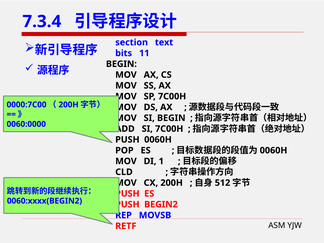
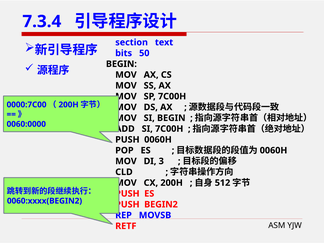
11: 11 -> 50
1: 1 -> 3
